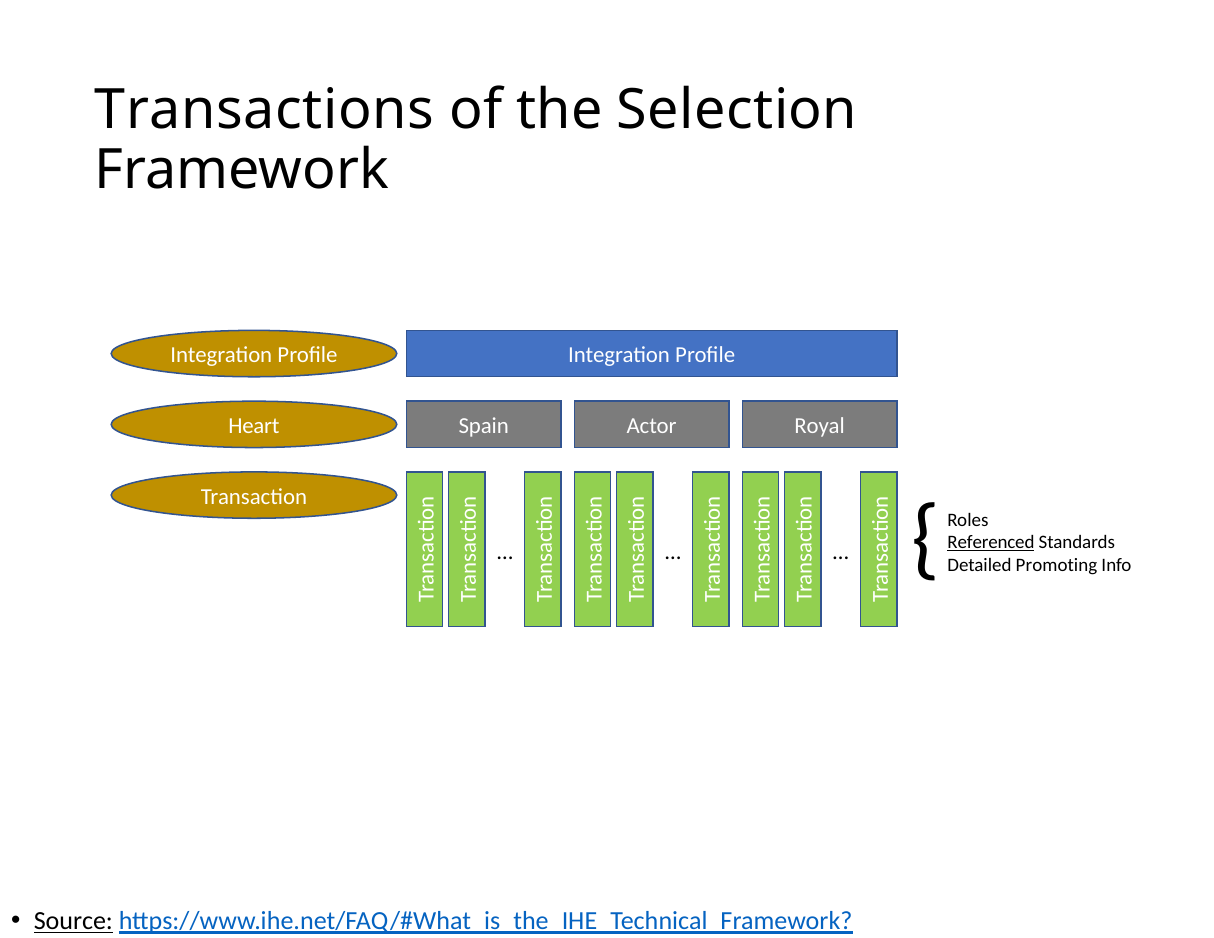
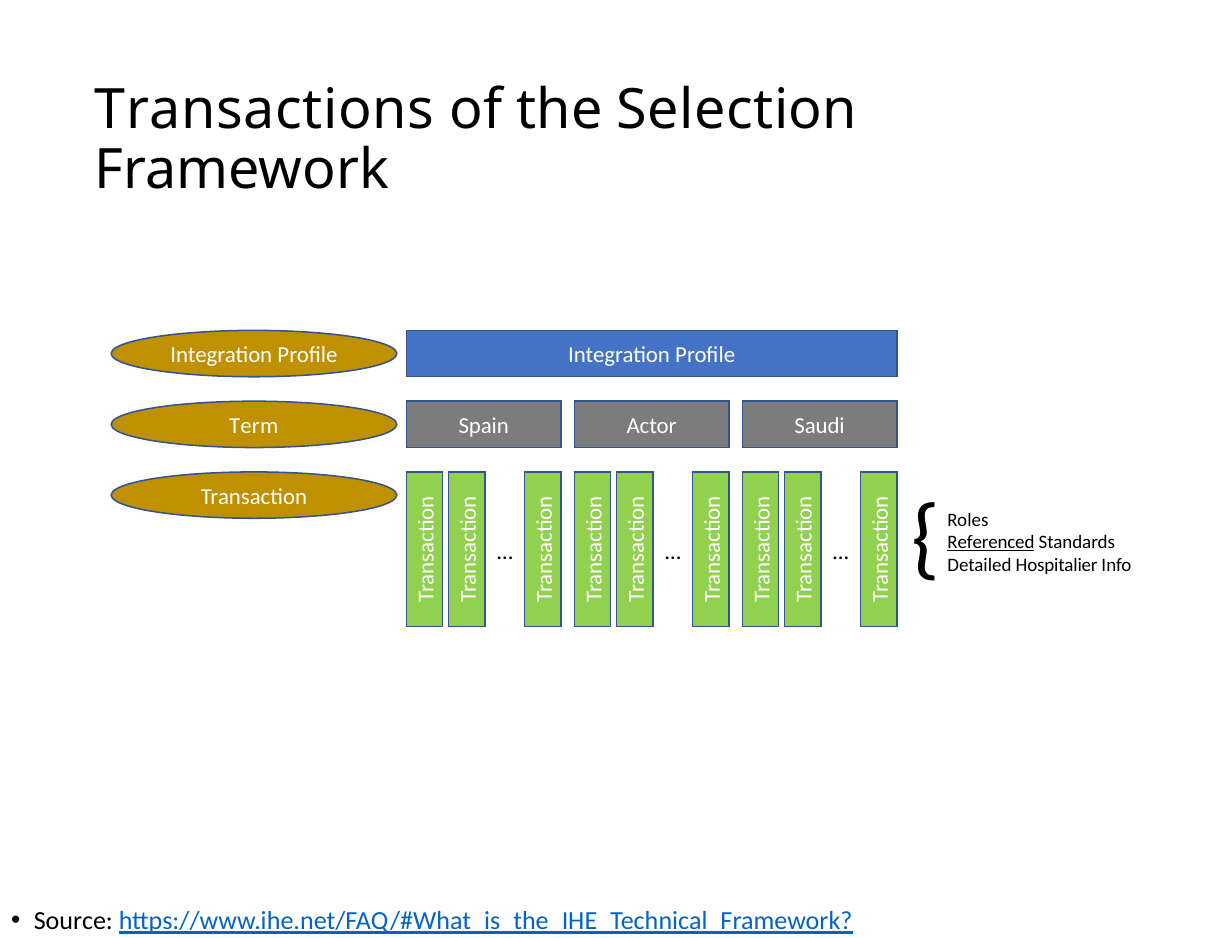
Heart: Heart -> Term
Royal: Royal -> Saudi
Promoting: Promoting -> Hospitalier
Source underline: present -> none
